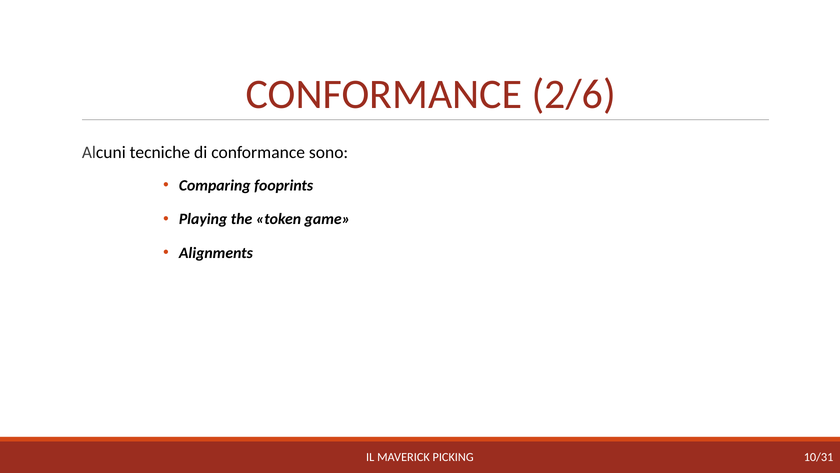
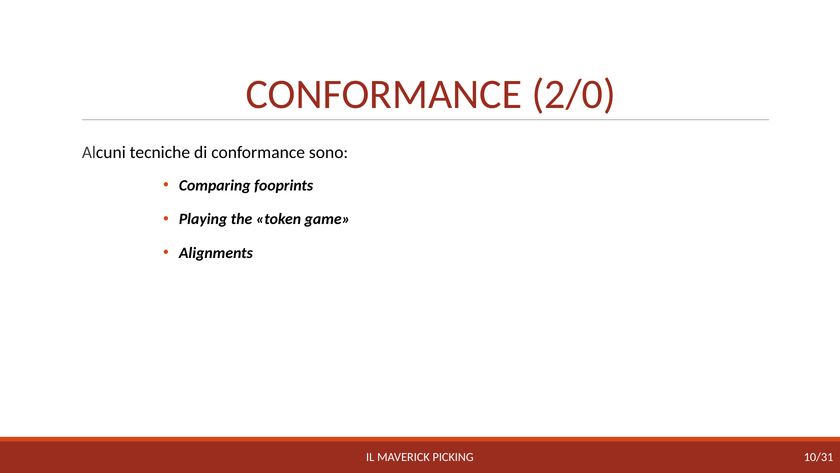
2/6: 2/6 -> 2/0
